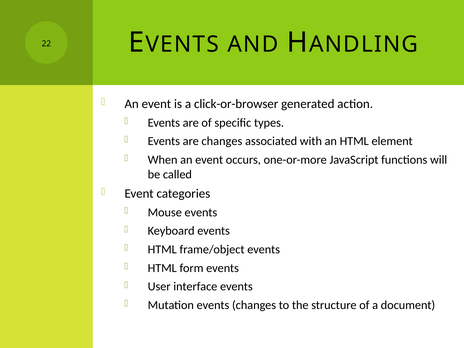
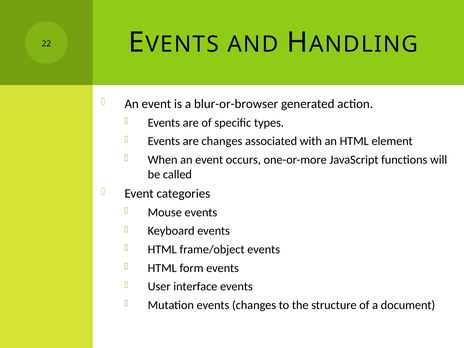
click-or-browser: click-or-browser -> blur-or-browser
